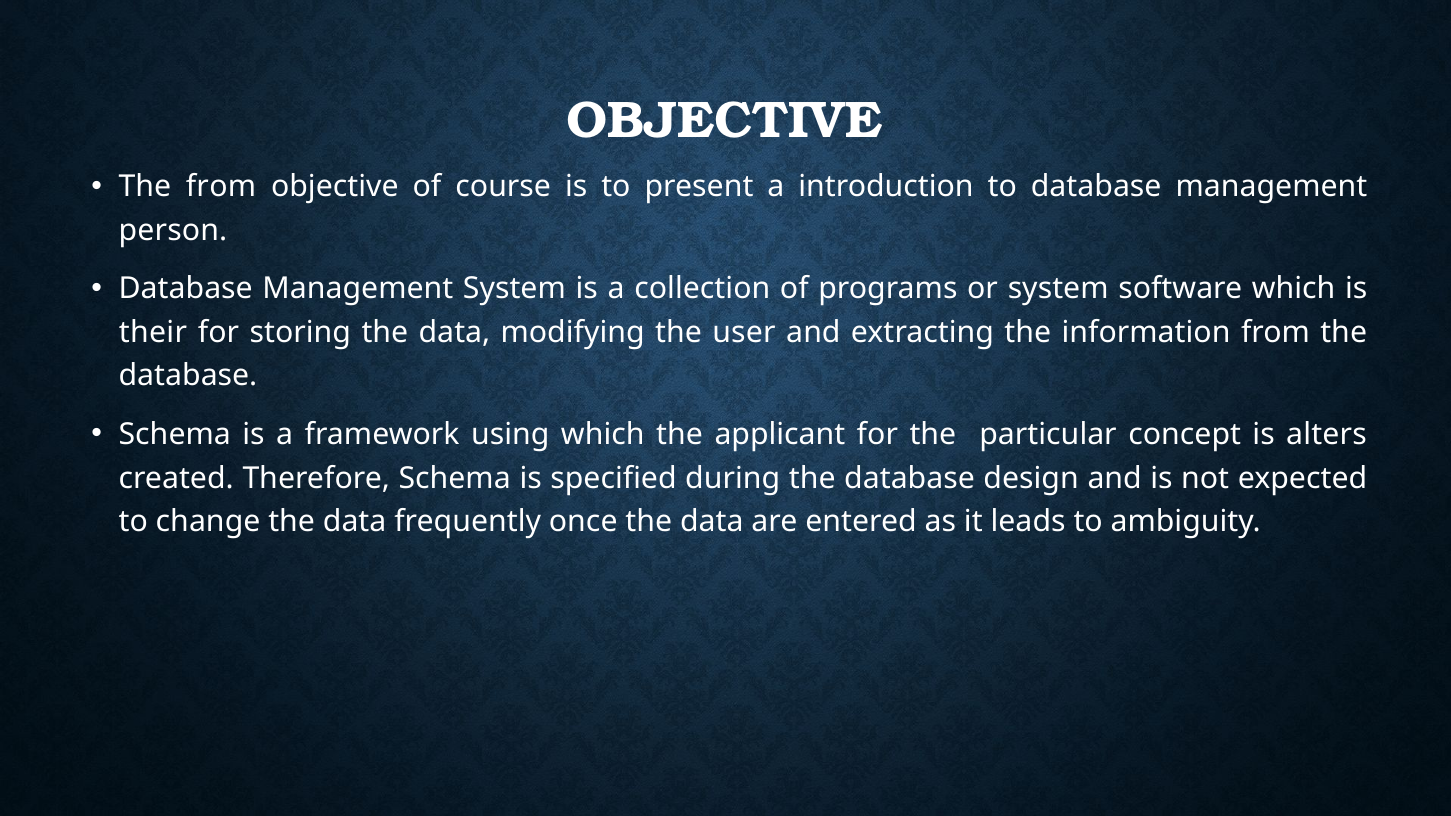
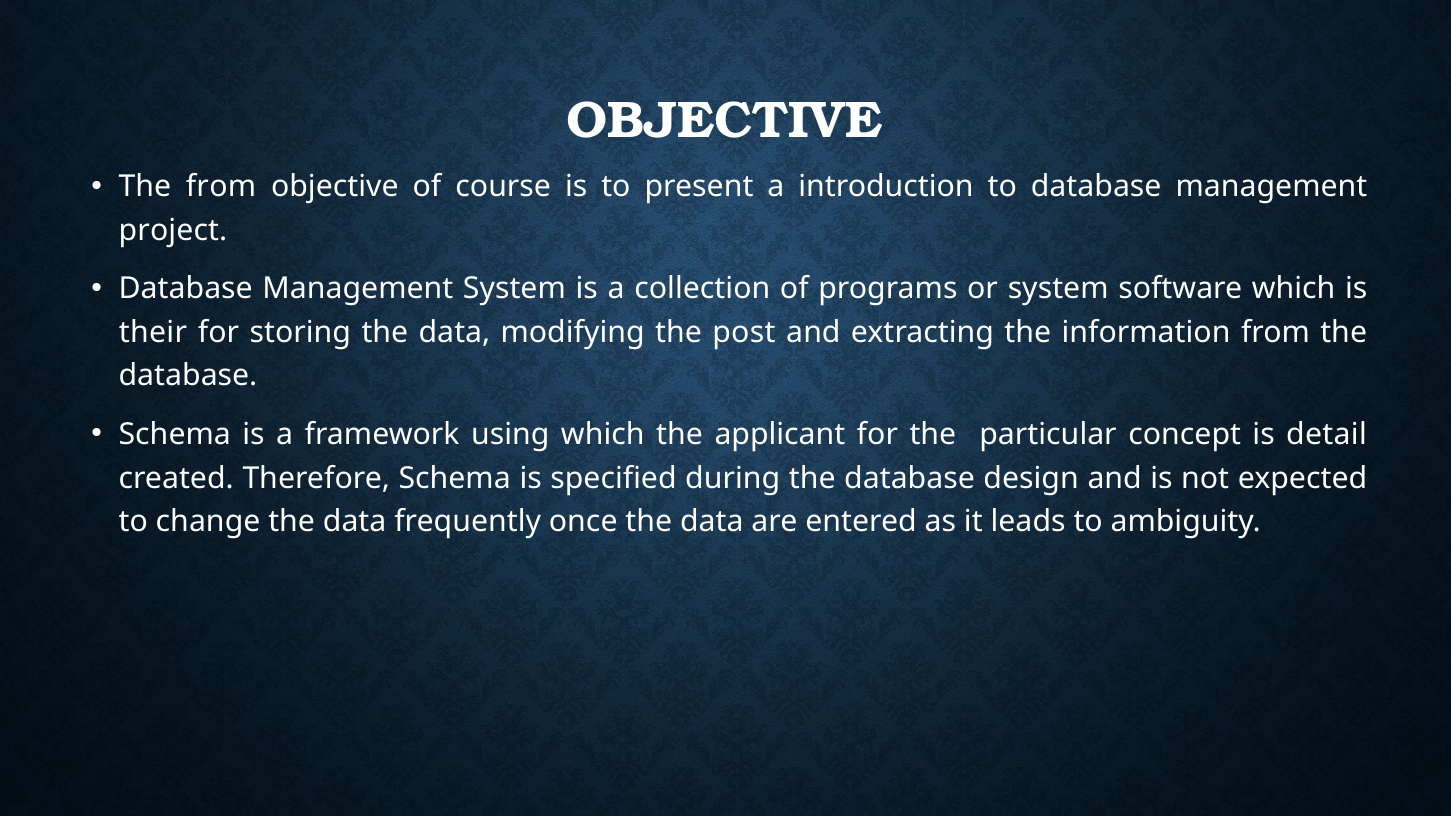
person: person -> project
user: user -> post
alters: alters -> detail
